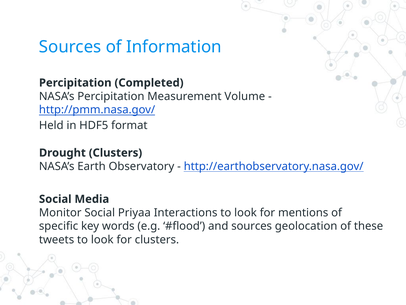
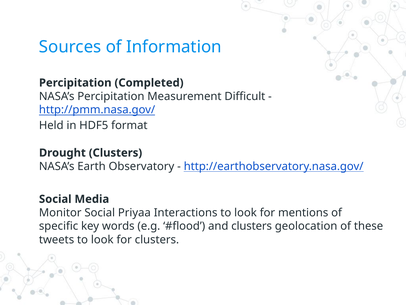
Volume: Volume -> Difficult
and sources: sources -> clusters
